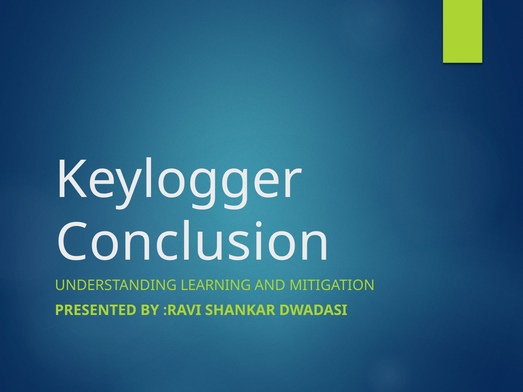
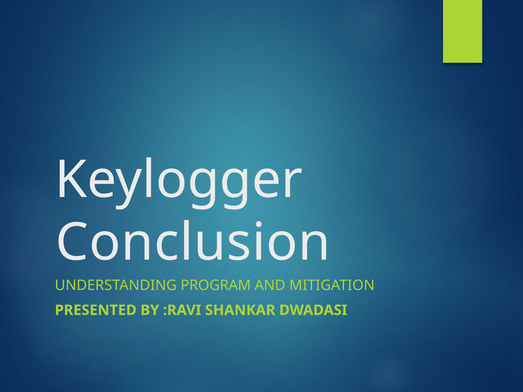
LEARNING: LEARNING -> PROGRAM
